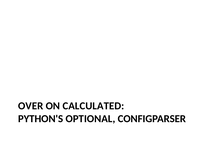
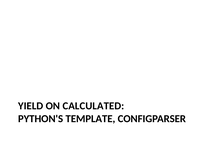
OVER: OVER -> YIELD
OPTIONAL: OPTIONAL -> TEMPLATE
